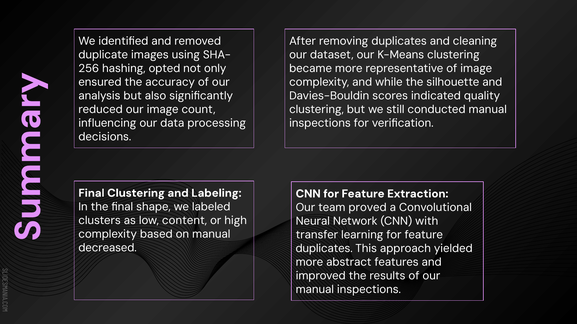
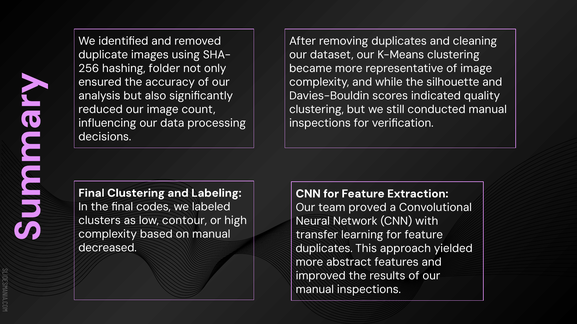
opted: opted -> folder
shape: shape -> codes
content: content -> contour
